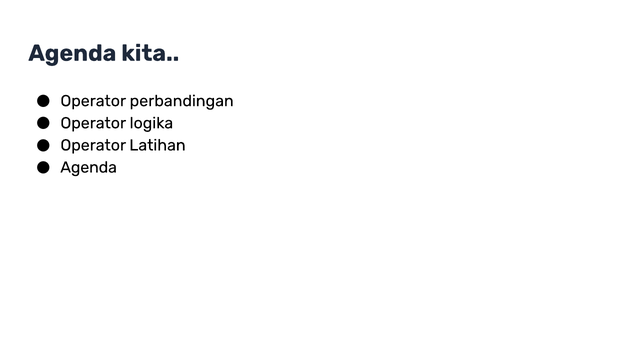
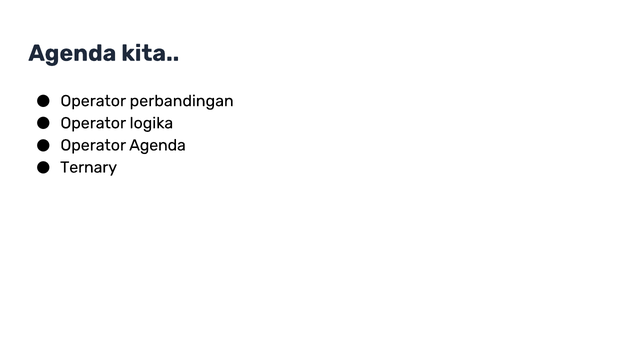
Operator Latihan: Latihan -> Agenda
Agenda at (89, 167): Agenda -> Ternary
